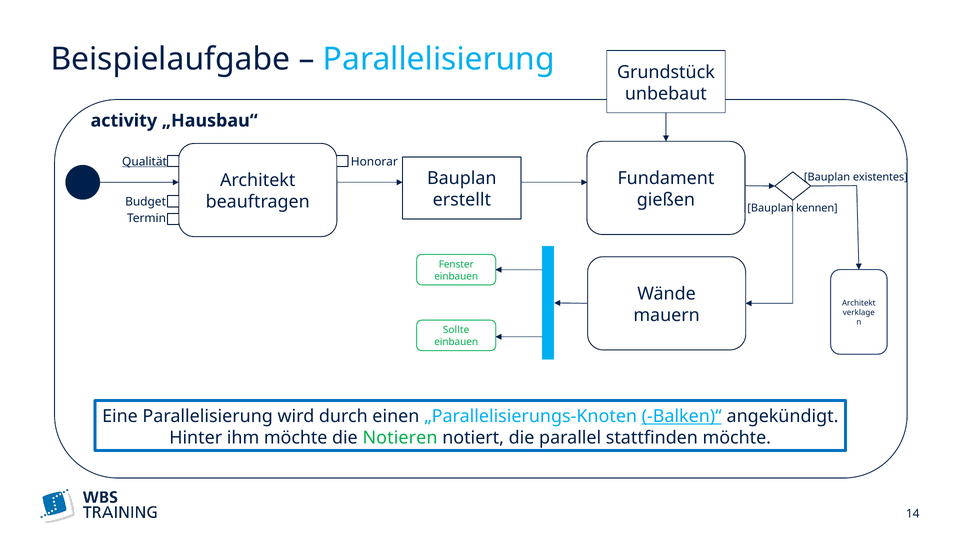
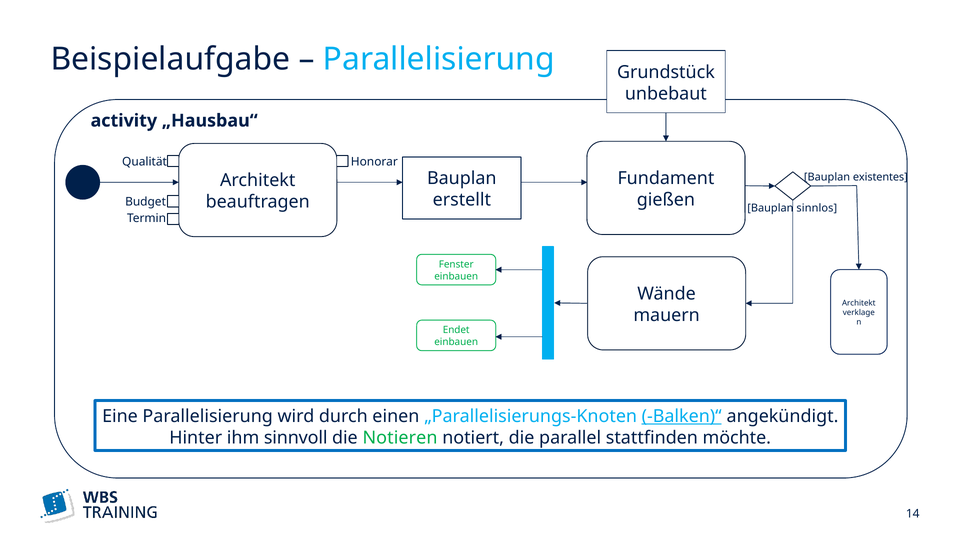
Qualität underline: present -> none
kennen: kennen -> sinnlos
Sollte: Sollte -> Endet
ihm möchte: möchte -> sinnvoll
